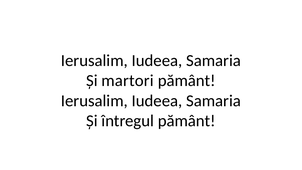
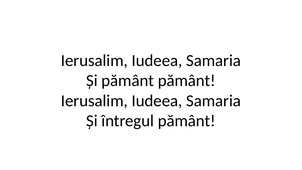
Și martori: martori -> pământ
